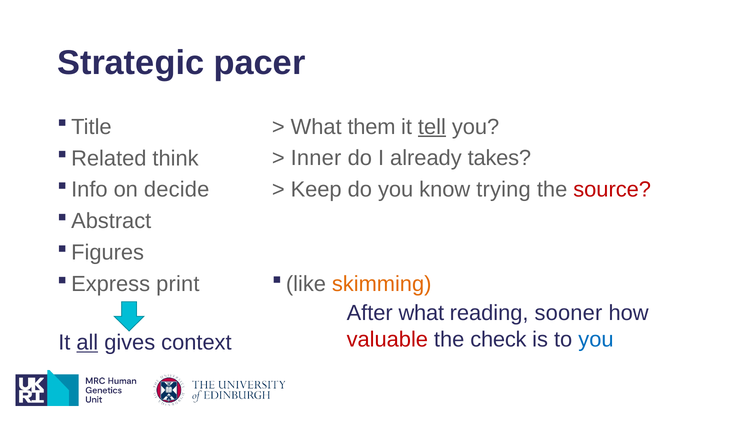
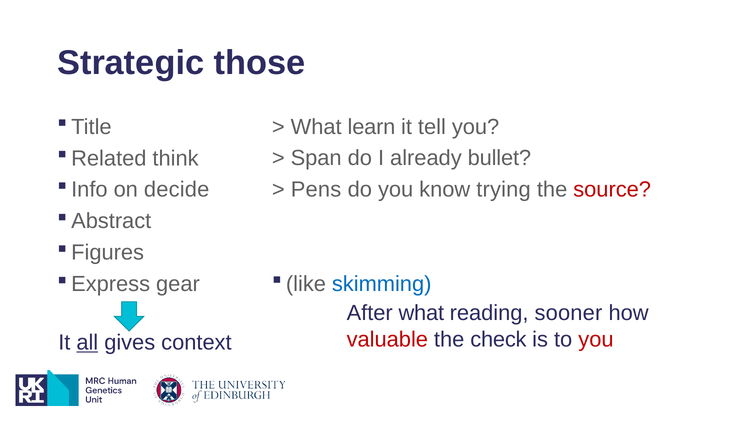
pacer: pacer -> those
them: them -> learn
tell underline: present -> none
Inner: Inner -> Span
takes: takes -> bullet
Keep: Keep -> Pens
skimming colour: orange -> blue
print: print -> gear
you at (596, 339) colour: blue -> red
